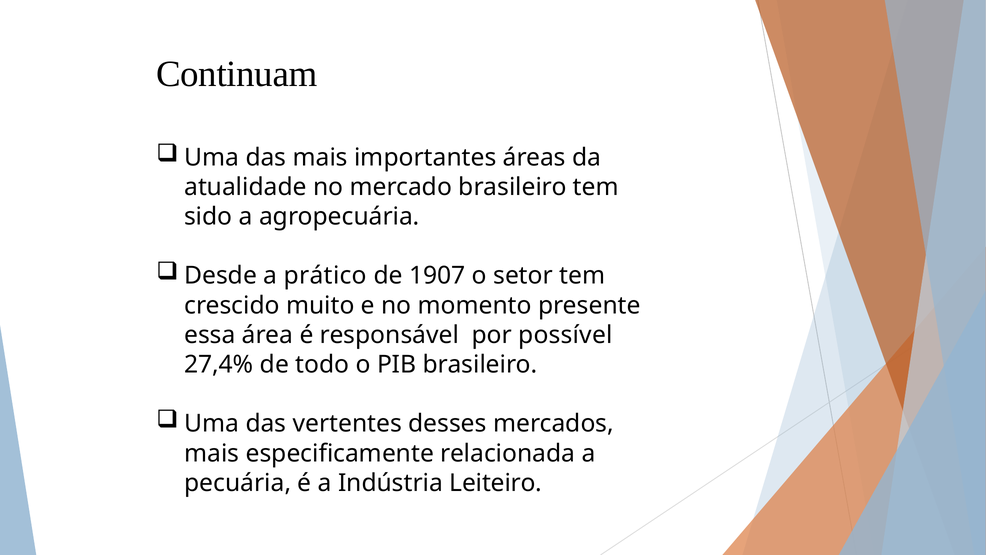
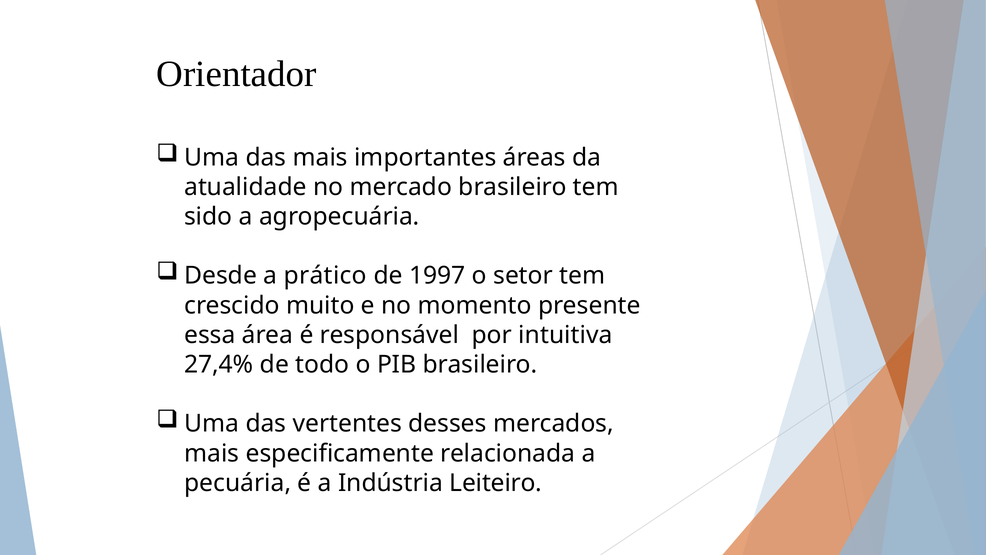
Continuam: Continuam -> Orientador
1907: 1907 -> 1997
possível: possível -> intuitiva
